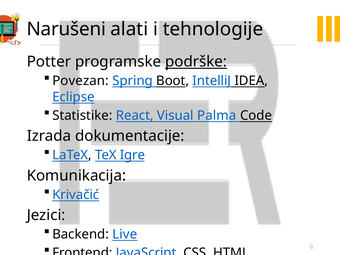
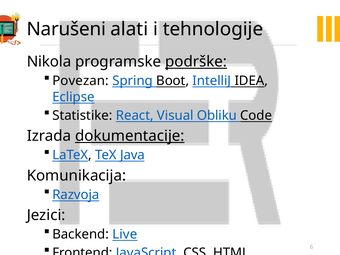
Potter: Potter -> Nikola
Palma: Palma -> Obliku
dokumentacije underline: none -> present
Igre: Igre -> Java
Krivačić: Krivačić -> Razvoja
